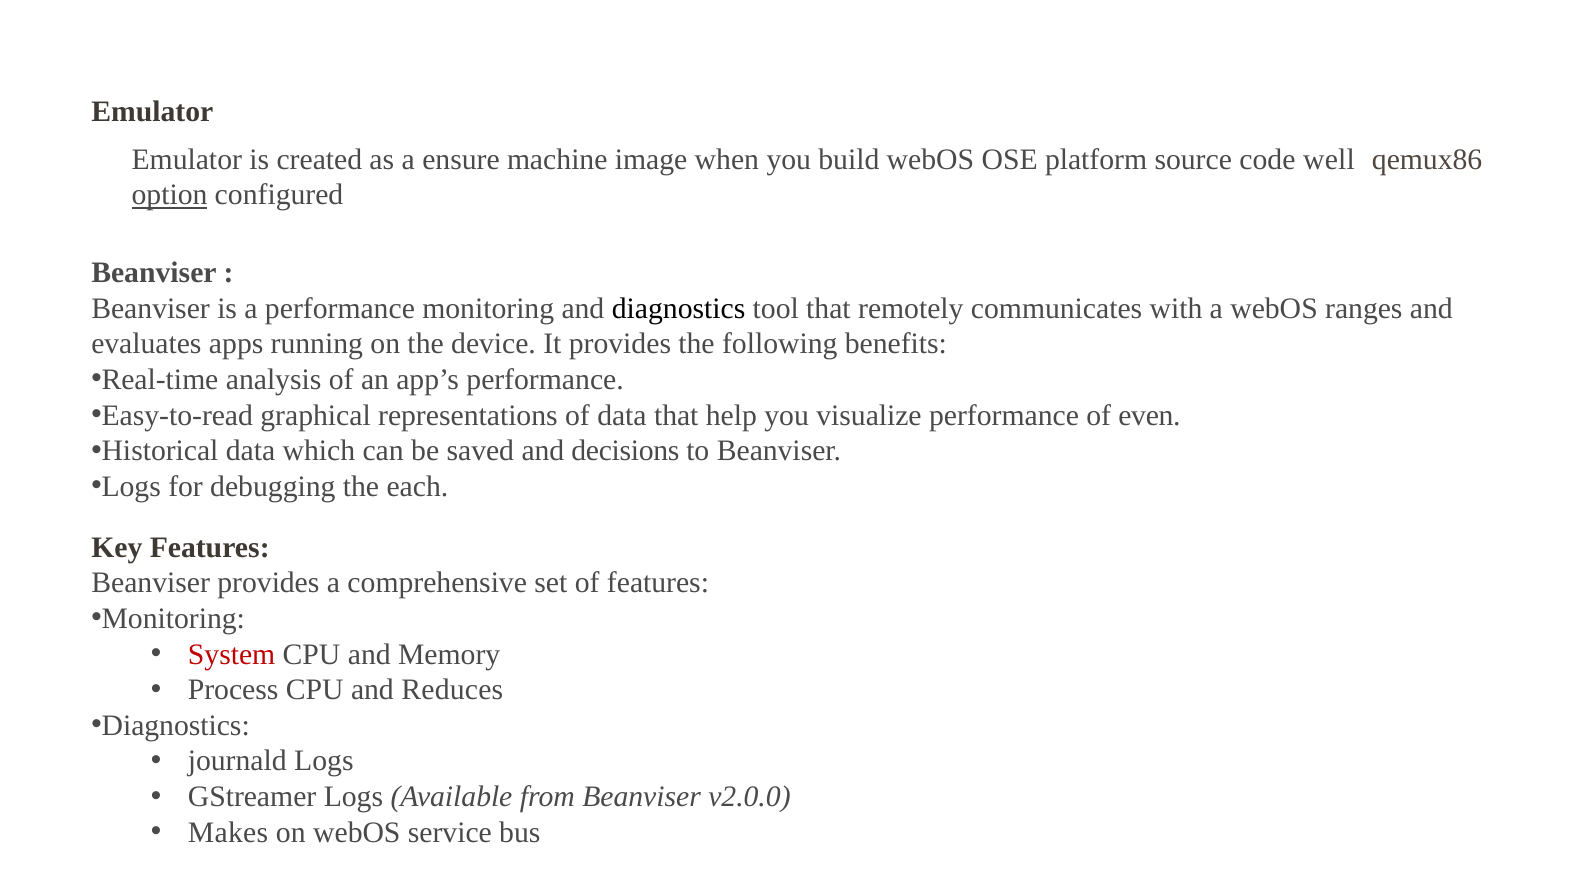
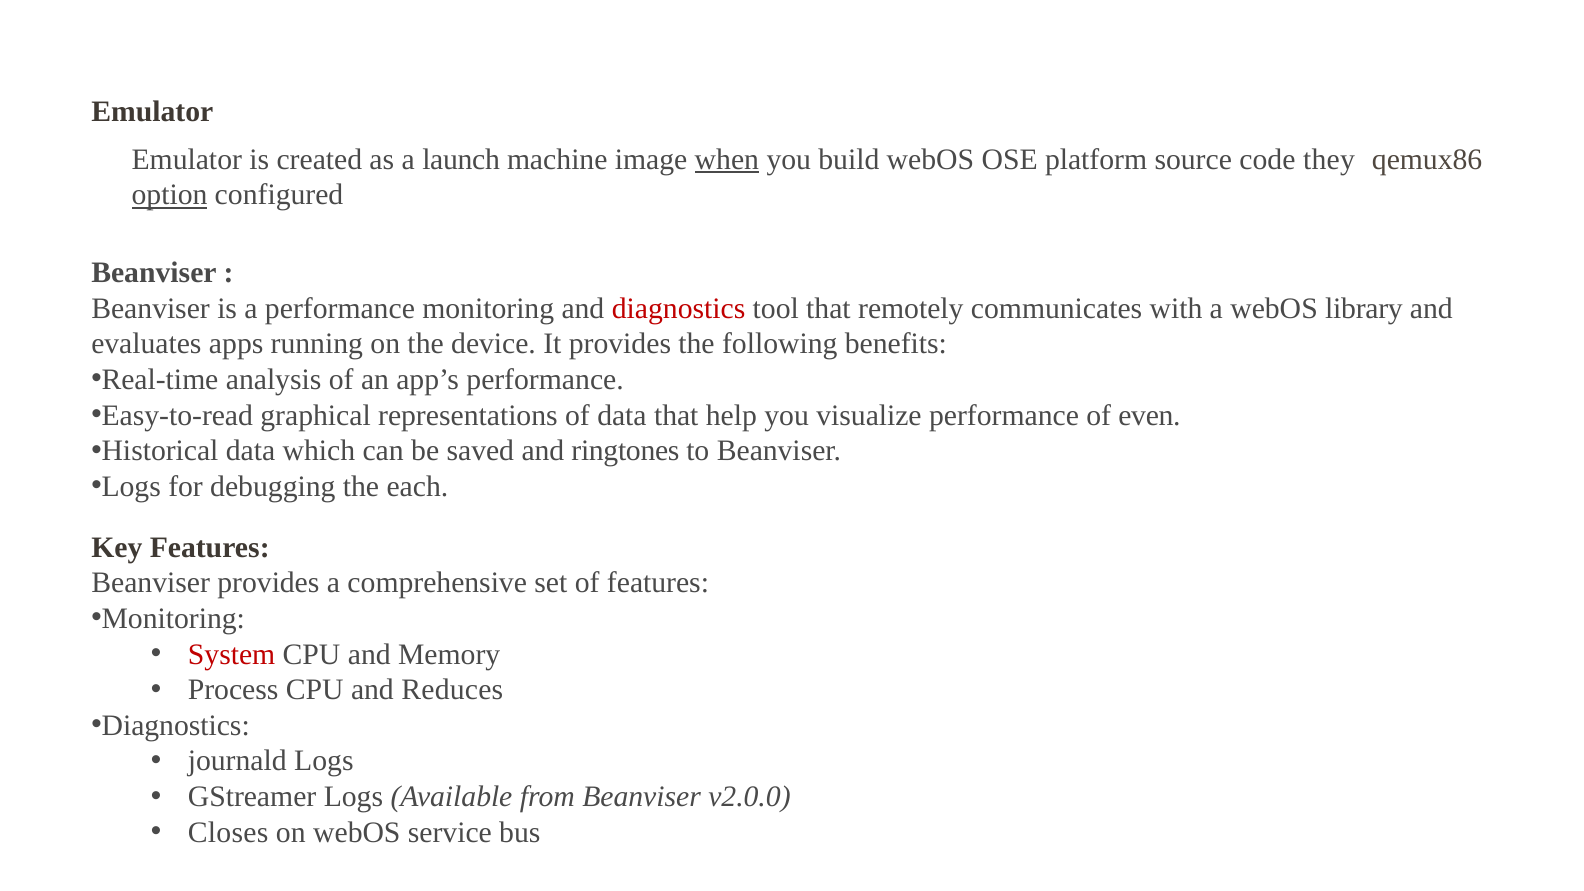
ensure: ensure -> launch
when underline: none -> present
well: well -> they
diagnostics at (679, 308) colour: black -> red
ranges: ranges -> library
decisions: decisions -> ringtones
Makes: Makes -> Closes
